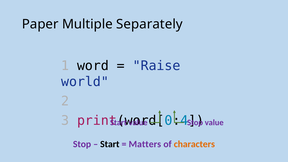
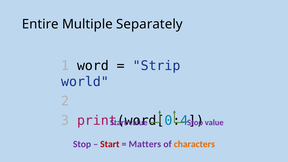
Paper: Paper -> Entire
Raise: Raise -> Strip
Start at (110, 144) colour: black -> red
